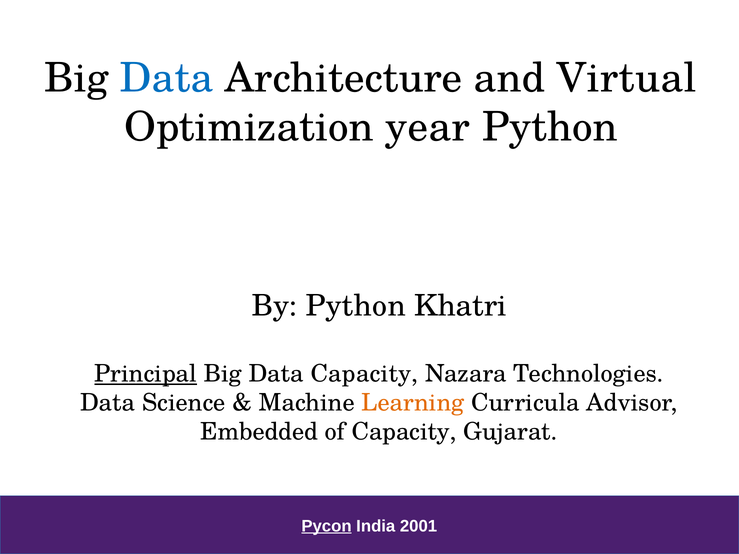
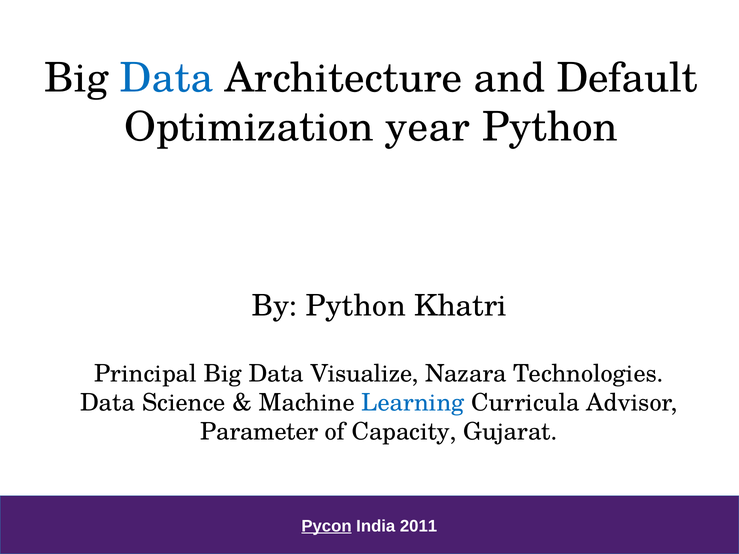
Virtual: Virtual -> Default
Principal underline: present -> none
Data Capacity: Capacity -> Visualize
Learning colour: orange -> blue
Embedded: Embedded -> Parameter
2001: 2001 -> 2011
